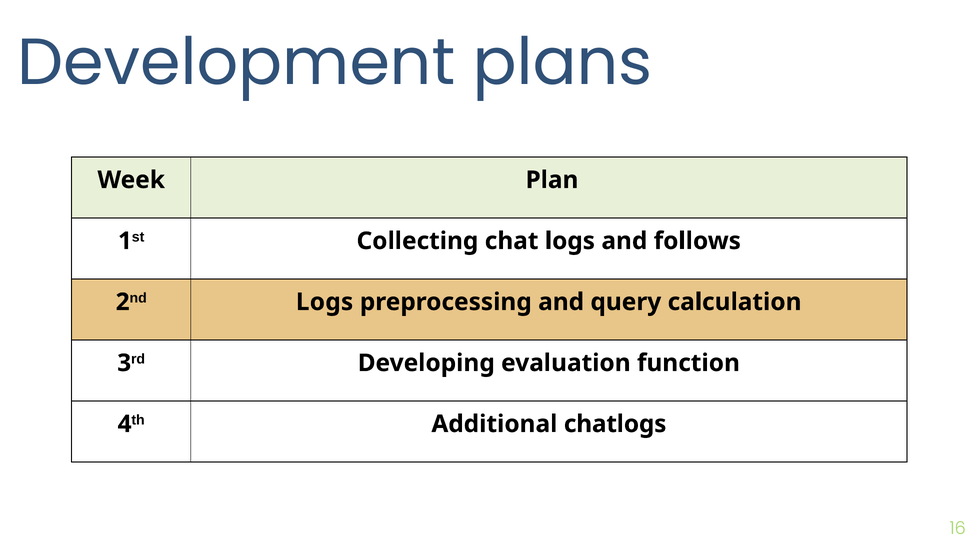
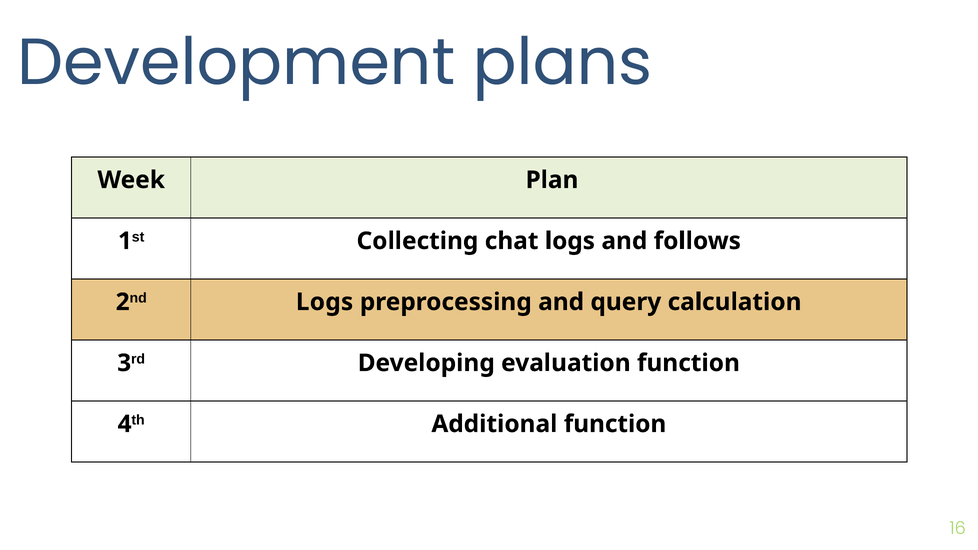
Additional chatlogs: chatlogs -> function
